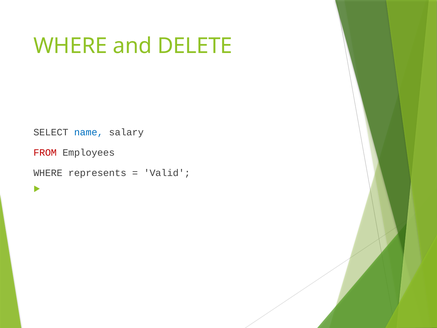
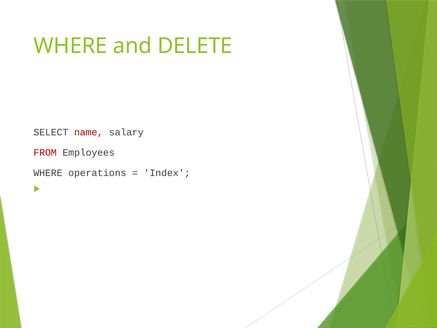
name colour: blue -> red
represents: represents -> operations
Valid: Valid -> Index
